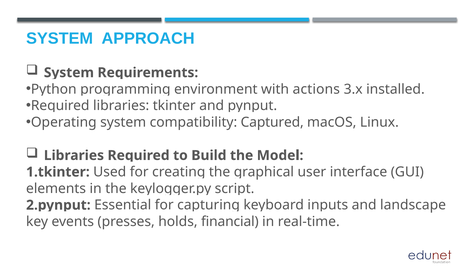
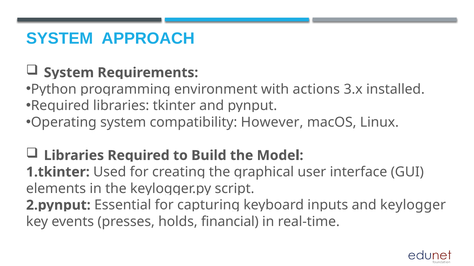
Captured: Captured -> However
landscape: landscape -> keylogger
